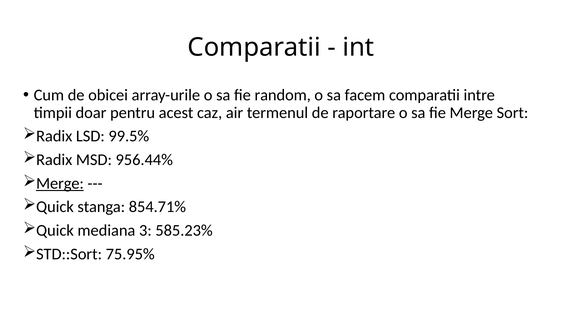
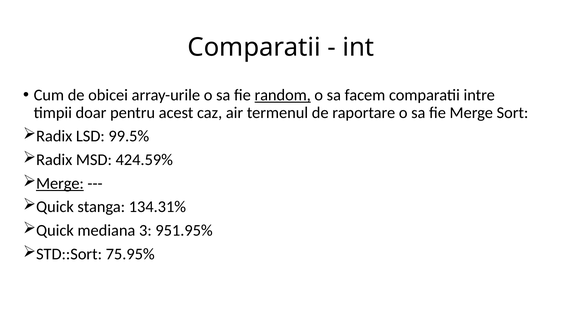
random underline: none -> present
956.44%: 956.44% -> 424.59%
854.71%: 854.71% -> 134.31%
585.23%: 585.23% -> 951.95%
